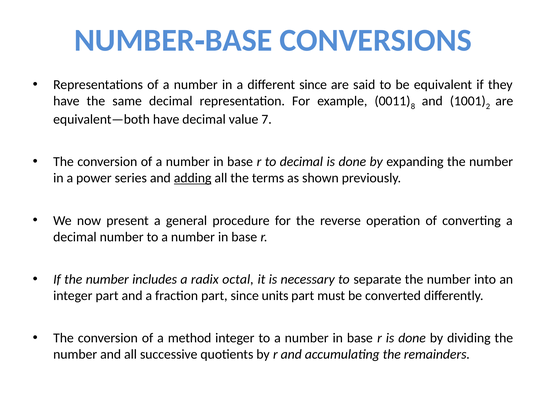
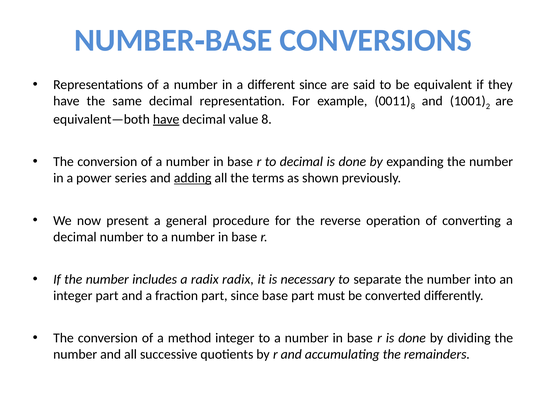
have at (166, 119) underline: none -> present
value 7: 7 -> 8
radix octal: octal -> radix
since units: units -> base
